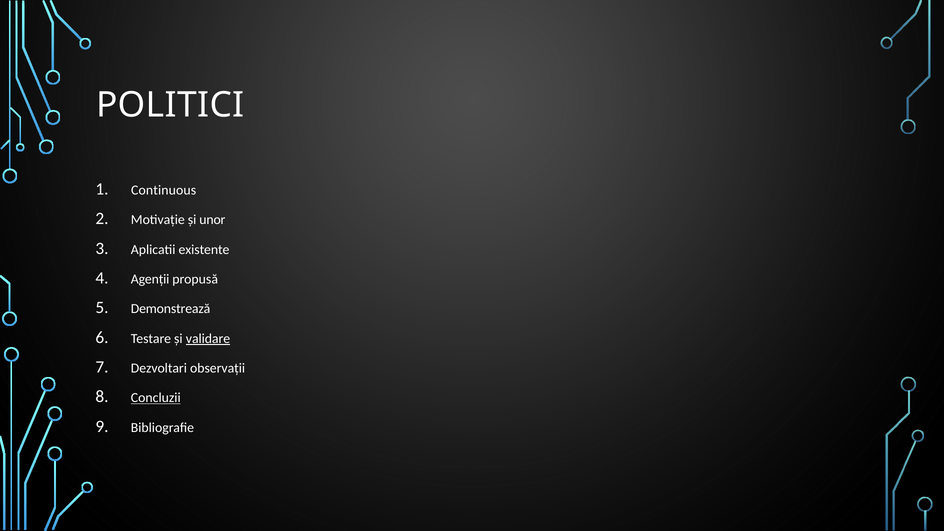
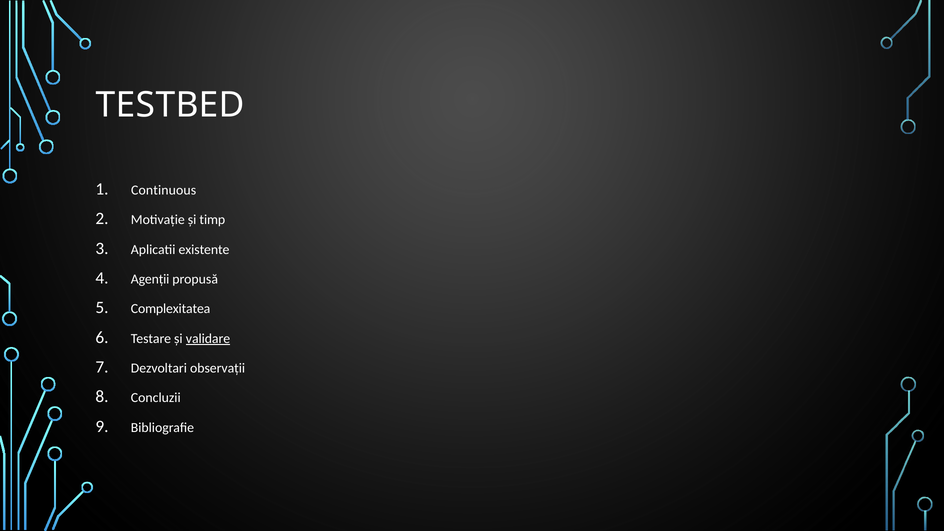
POLITICI: POLITICI -> TESTBED
unor: unor -> timp
Demonstrează: Demonstrează -> Complexitatea
Concluzii underline: present -> none
